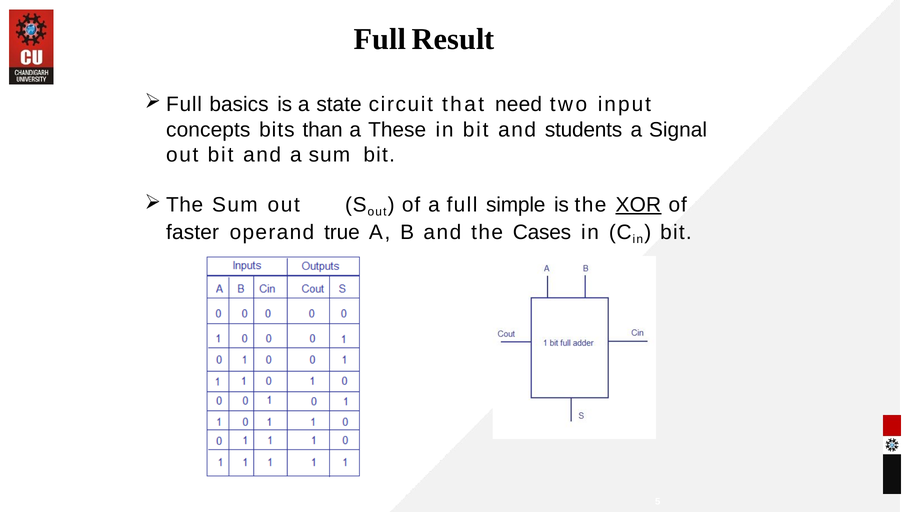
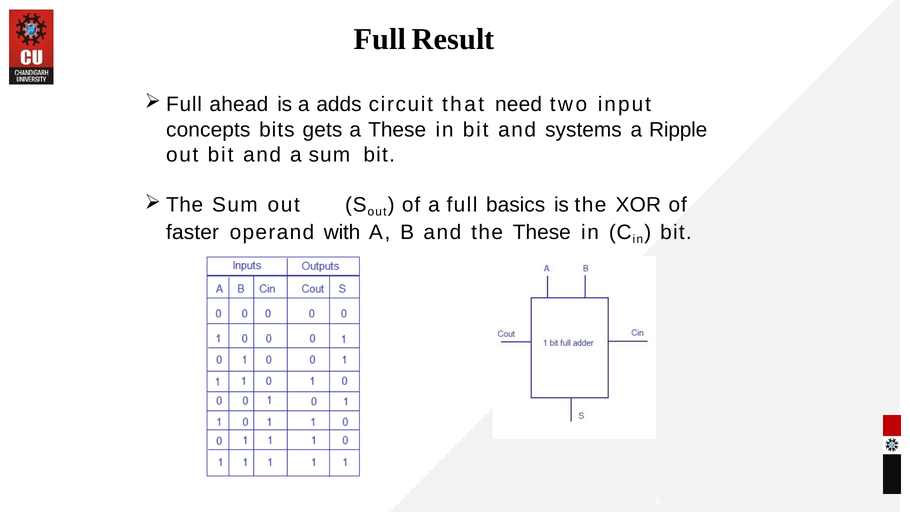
basics: basics -> ahead
state: state -> adds
than: than -> gets
students: students -> systems
Signal: Signal -> Ripple
simple: simple -> basics
XOR underline: present -> none
true: true -> with
the Cases: Cases -> These
